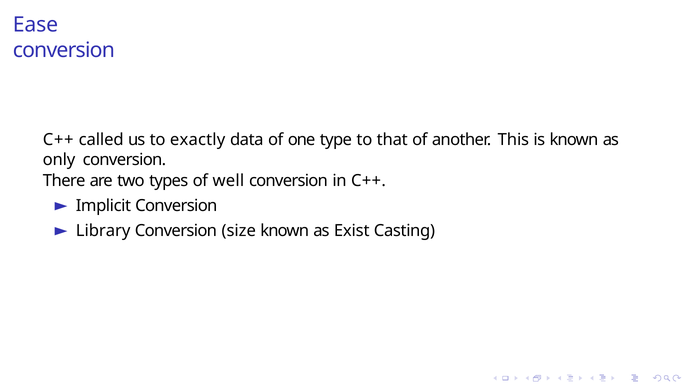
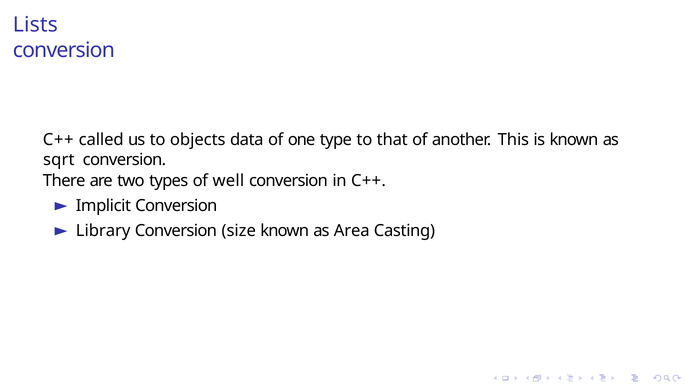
Ease: Ease -> Lists
exactly: exactly -> objects
only: only -> sqrt
Exist: Exist -> Area
